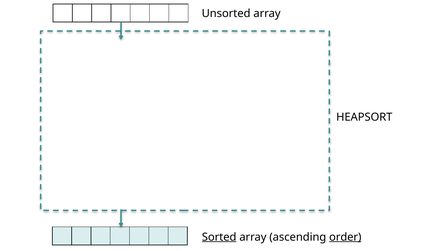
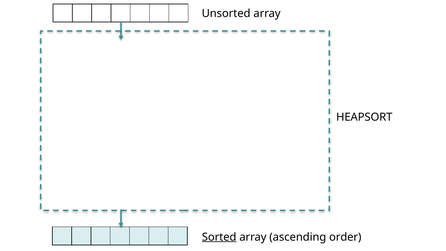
order underline: present -> none
